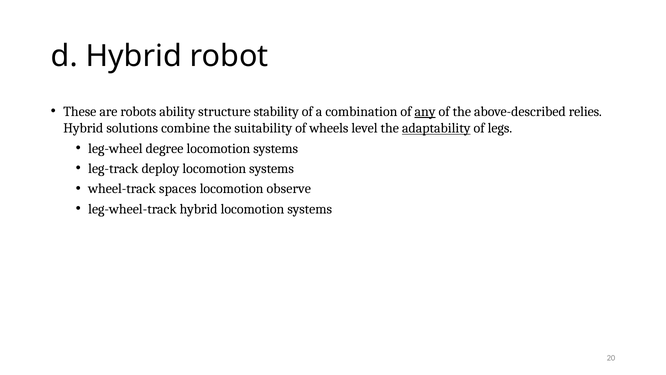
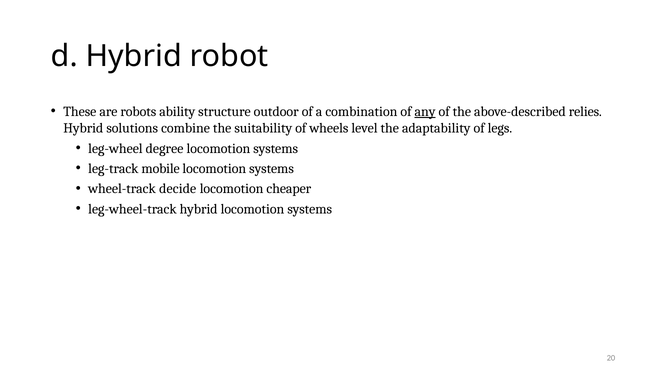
stability: stability -> outdoor
adaptability underline: present -> none
deploy: deploy -> mobile
spaces: spaces -> decide
observe: observe -> cheaper
